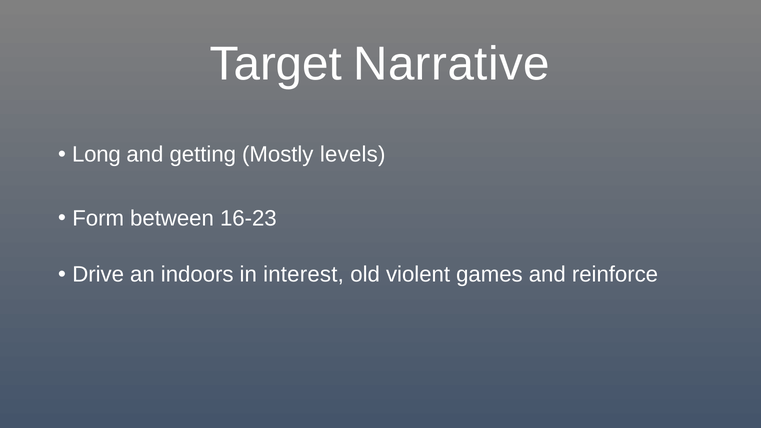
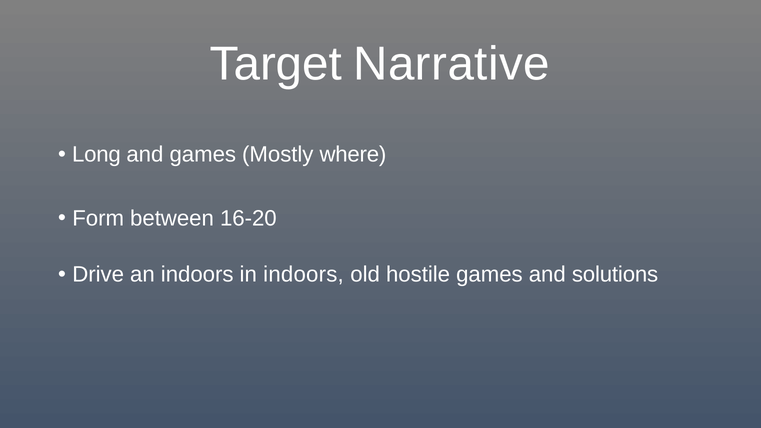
and getting: getting -> games
levels: levels -> where
16-23: 16-23 -> 16-20
in interest: interest -> indoors
violent: violent -> hostile
reinforce: reinforce -> solutions
